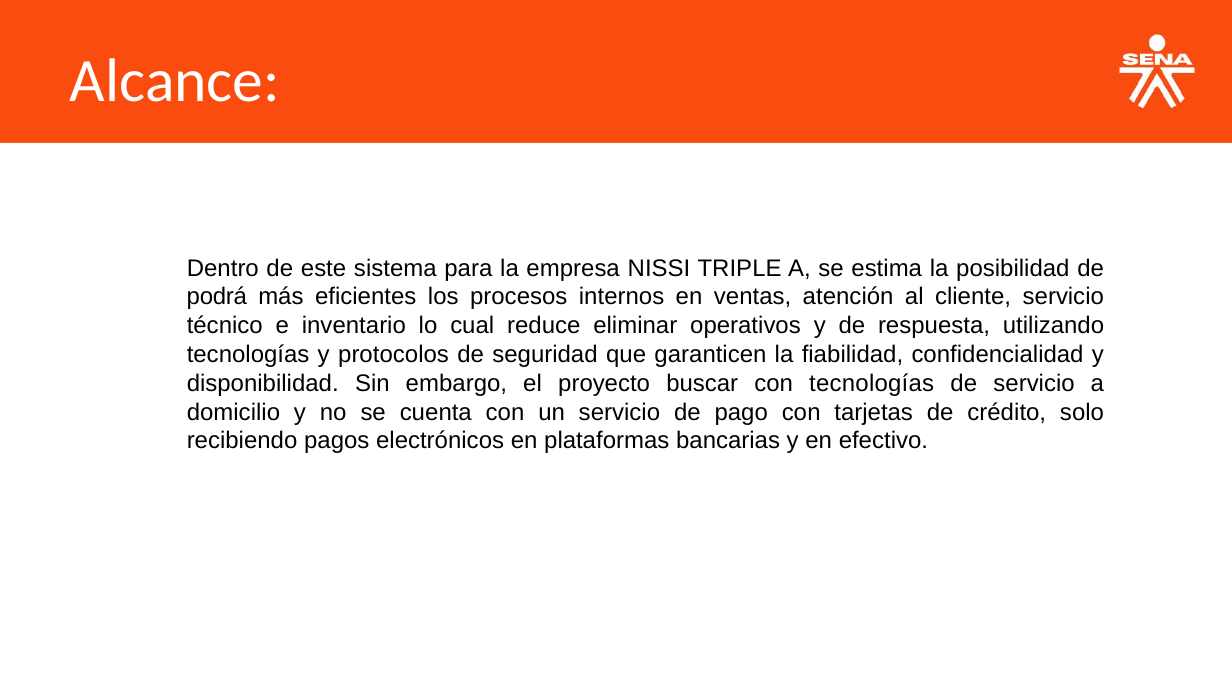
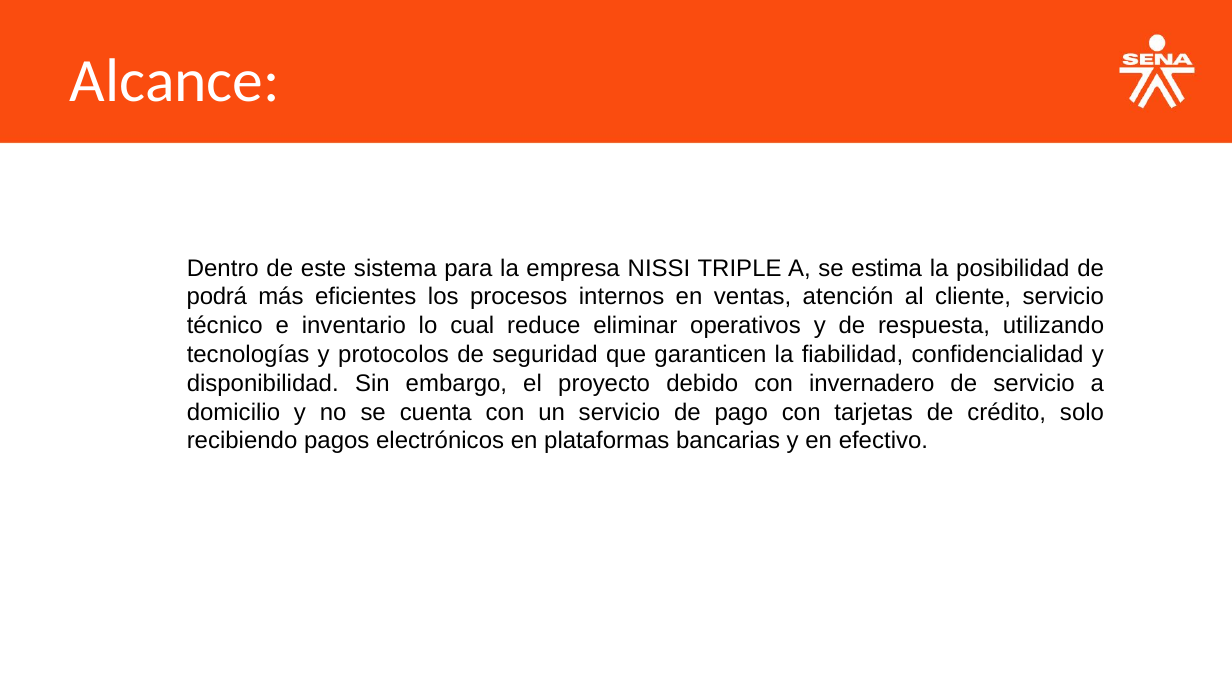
buscar: buscar -> debido
con tecnologías: tecnologías -> invernadero
